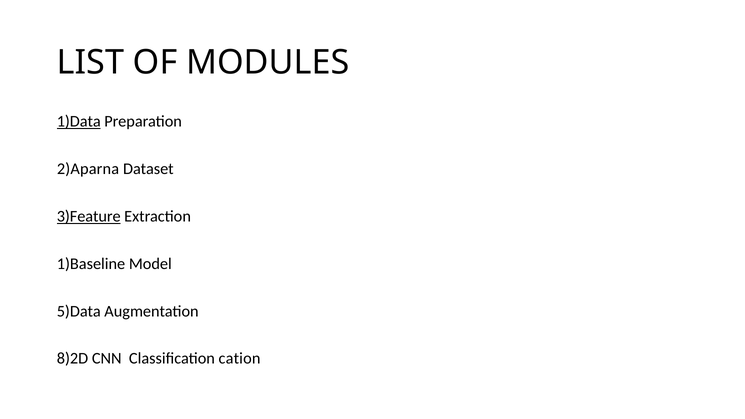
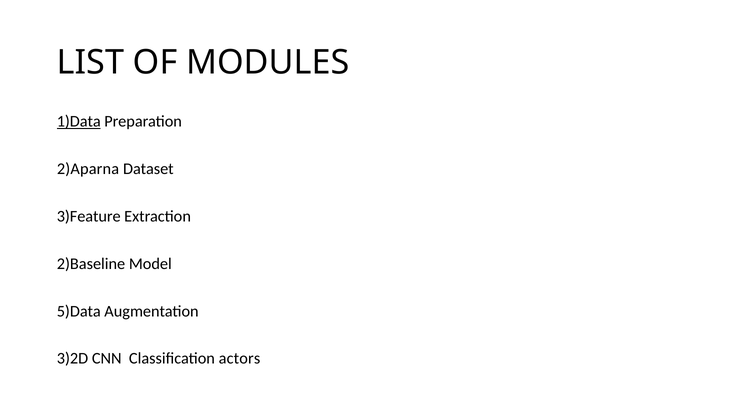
3)Feature underline: present -> none
1)Baseline: 1)Baseline -> 2)Baseline
8)2D: 8)2D -> 3)2D
cation: cation -> actors
